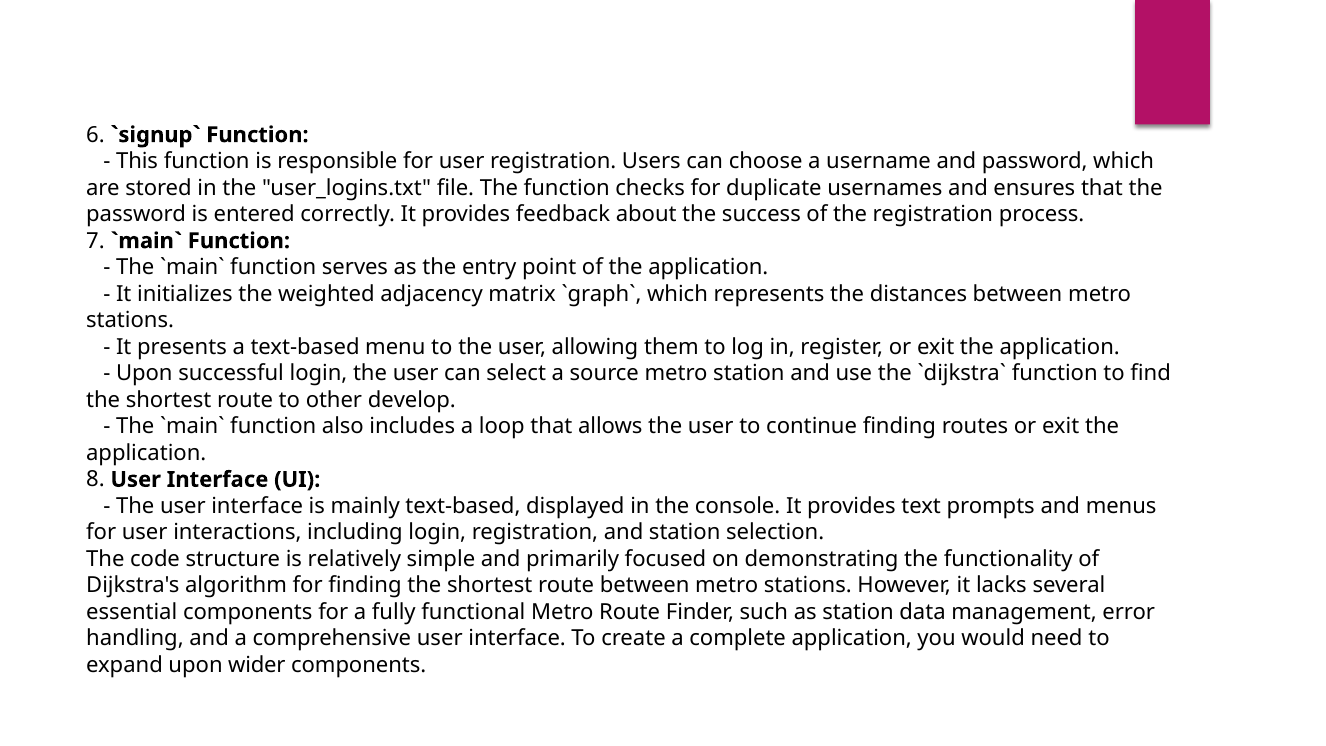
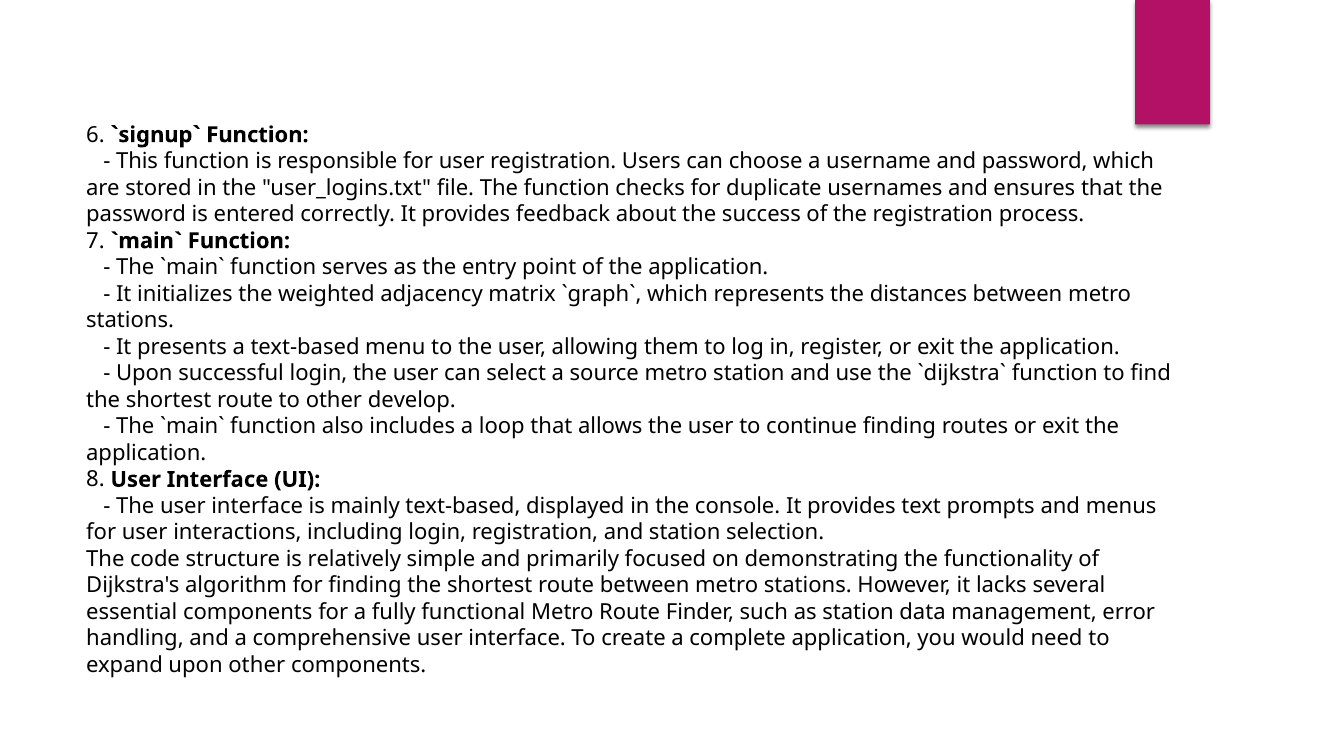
upon wider: wider -> other
